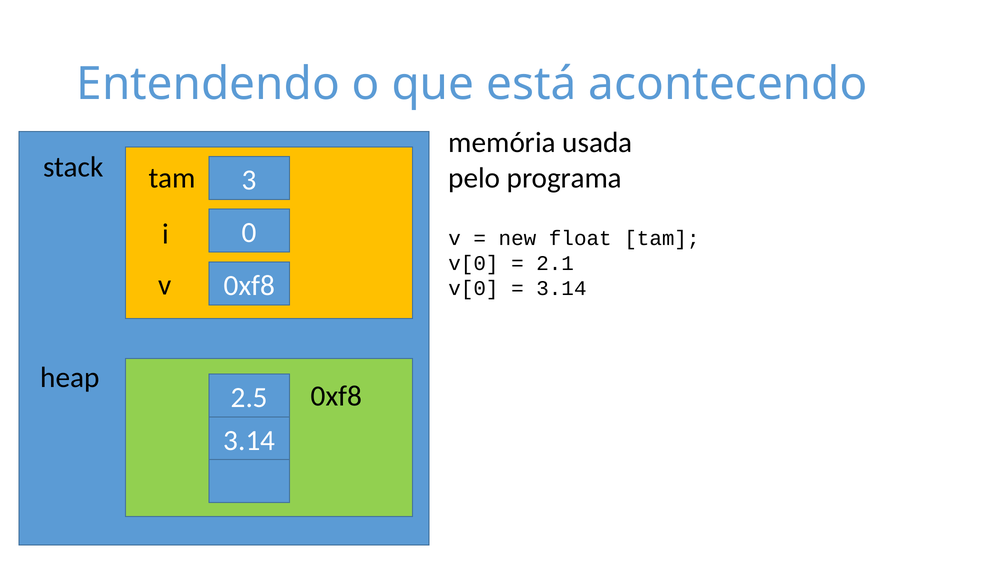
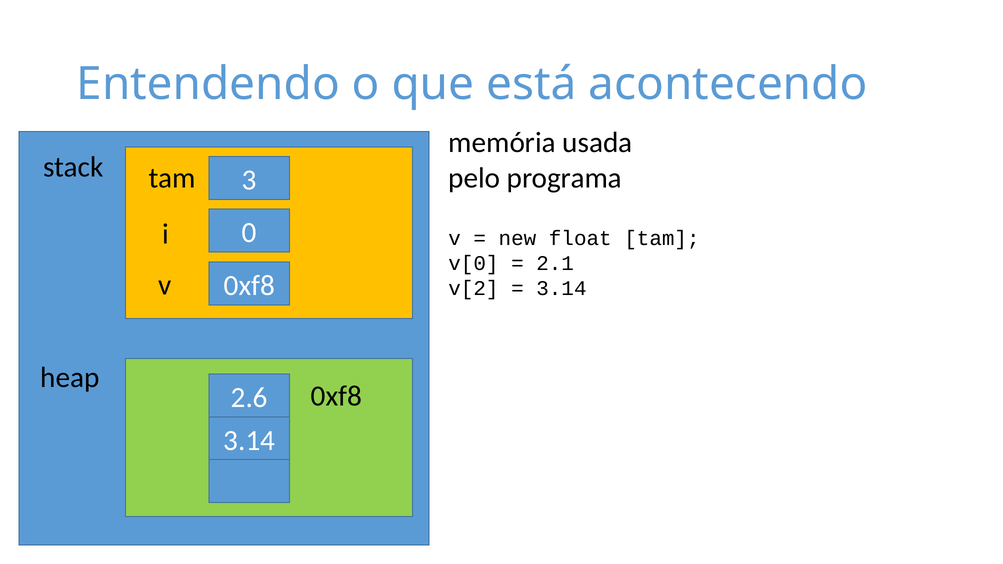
v[0 at (473, 289): v[0 -> v[2
2.5: 2.5 -> 2.6
